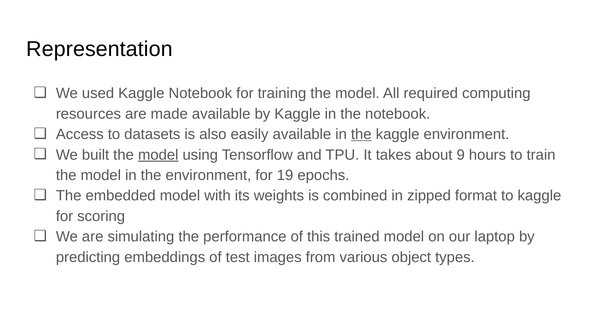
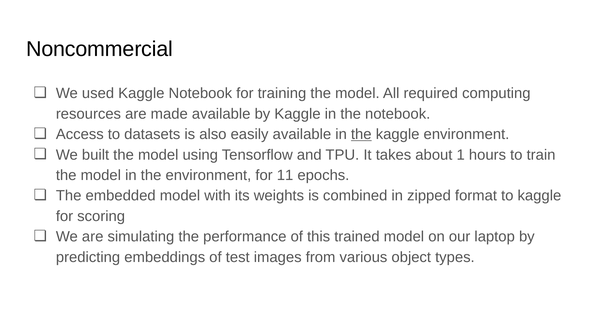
Representation: Representation -> Noncommercial
model at (158, 155) underline: present -> none
9: 9 -> 1
19: 19 -> 11
